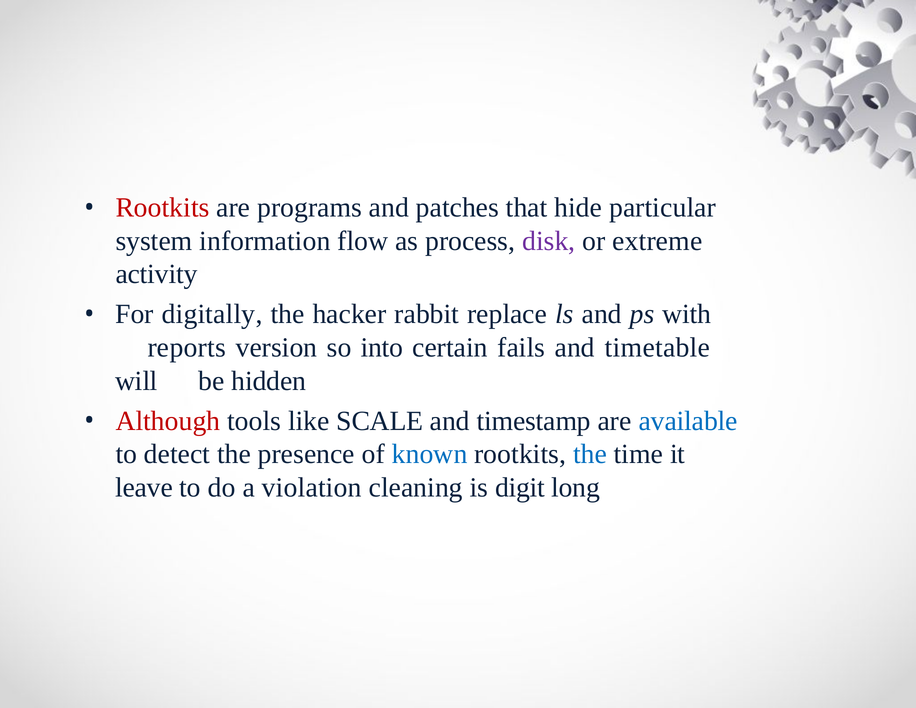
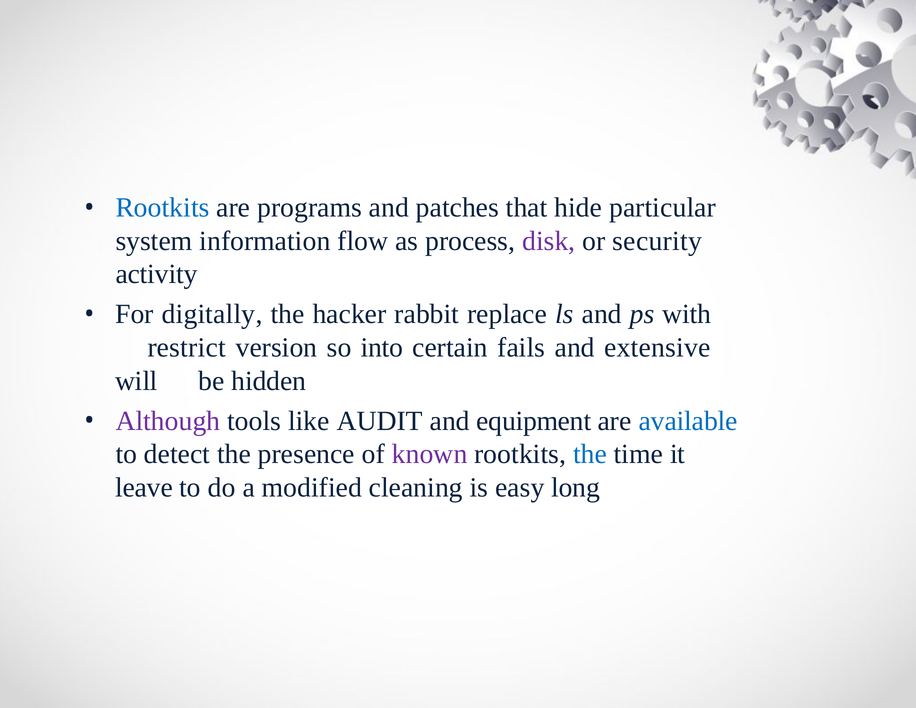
Rootkits at (163, 208) colour: red -> blue
extreme: extreme -> security
reports: reports -> restrict
timetable: timetable -> extensive
Although colour: red -> purple
SCALE: SCALE -> AUDIT
timestamp: timestamp -> equipment
known colour: blue -> purple
violation: violation -> modified
digit: digit -> easy
